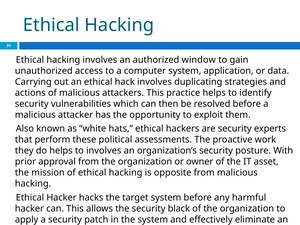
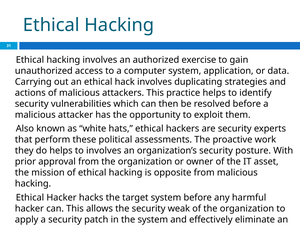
window: window -> exercise
black: black -> weak
